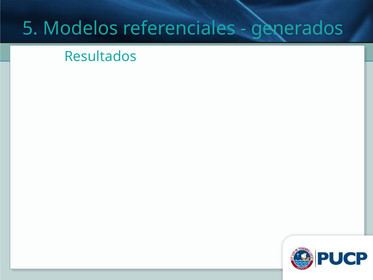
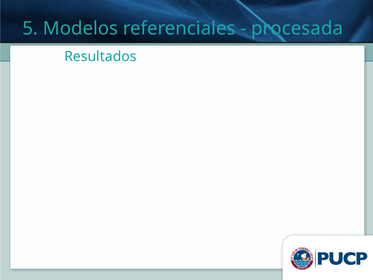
generados: generados -> procesada
